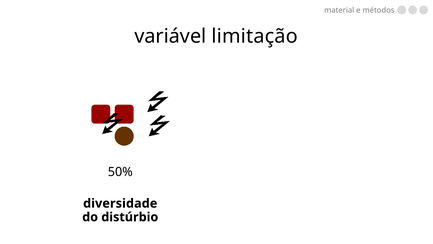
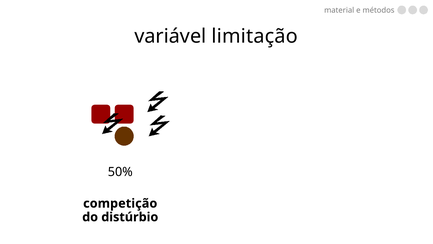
diversidade: diversidade -> competição
